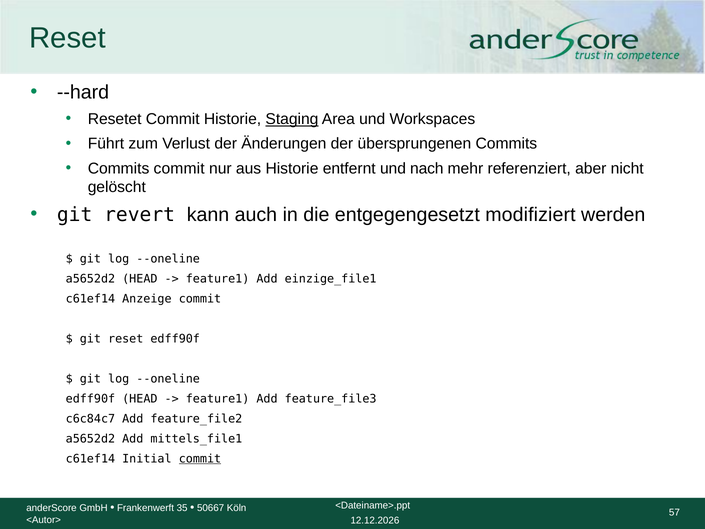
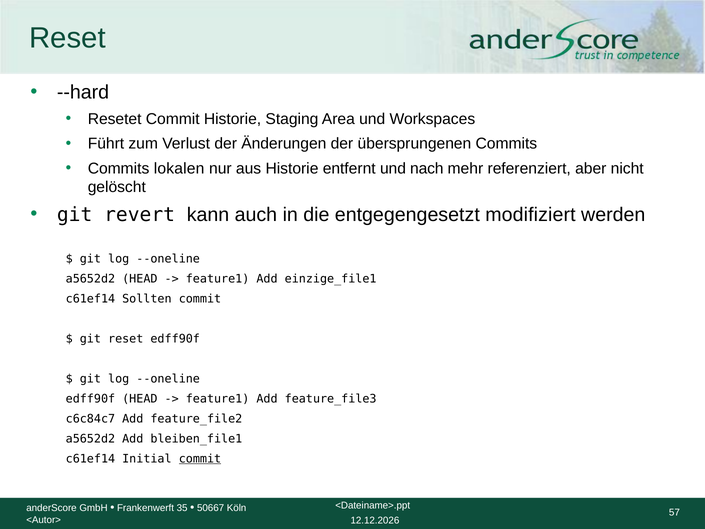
Staging underline: present -> none
Commits commit: commit -> lokalen
Anzeige: Anzeige -> Sollten
mittels_file1: mittels_file1 -> bleiben_file1
